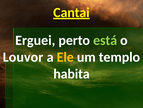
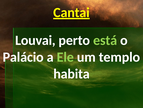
Erguei: Erguei -> Louvai
Louvor: Louvor -> Palácio
Ele colour: yellow -> light green
